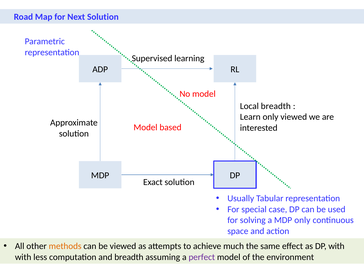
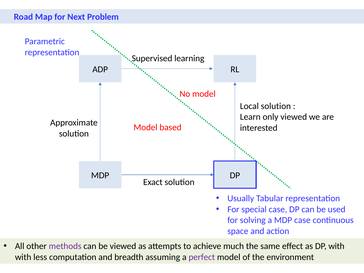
Next Solution: Solution -> Problem
Local breadth: breadth -> solution
MDP only: only -> case
methods colour: orange -> purple
